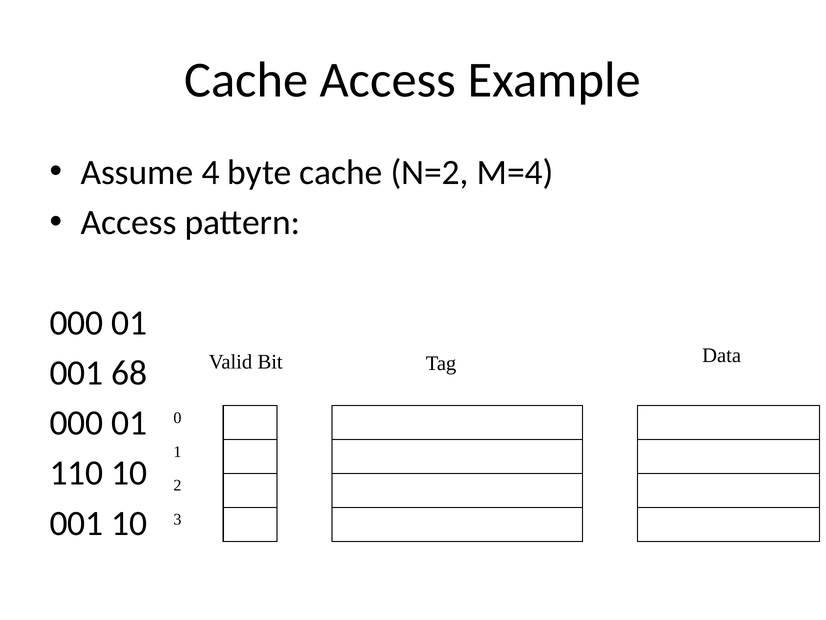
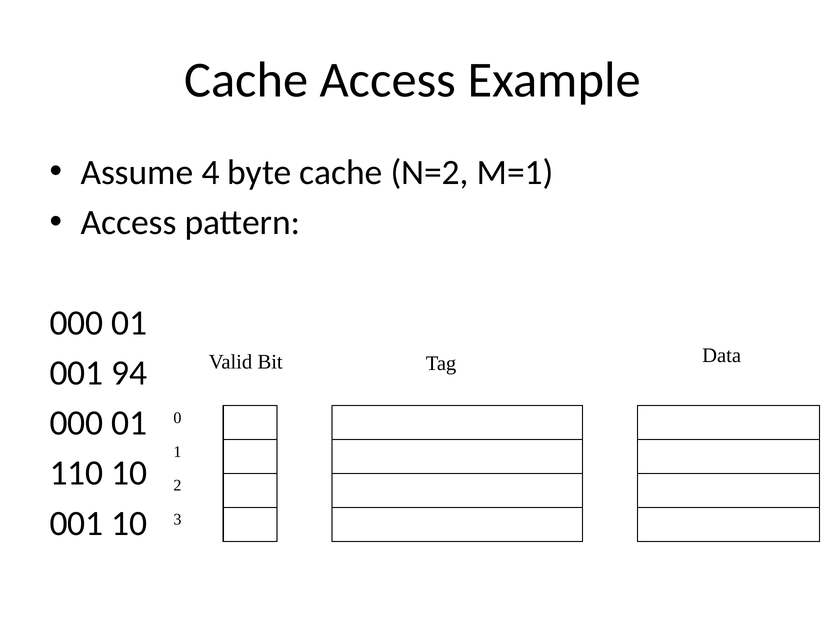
M=4: M=4 -> M=1
68: 68 -> 94
